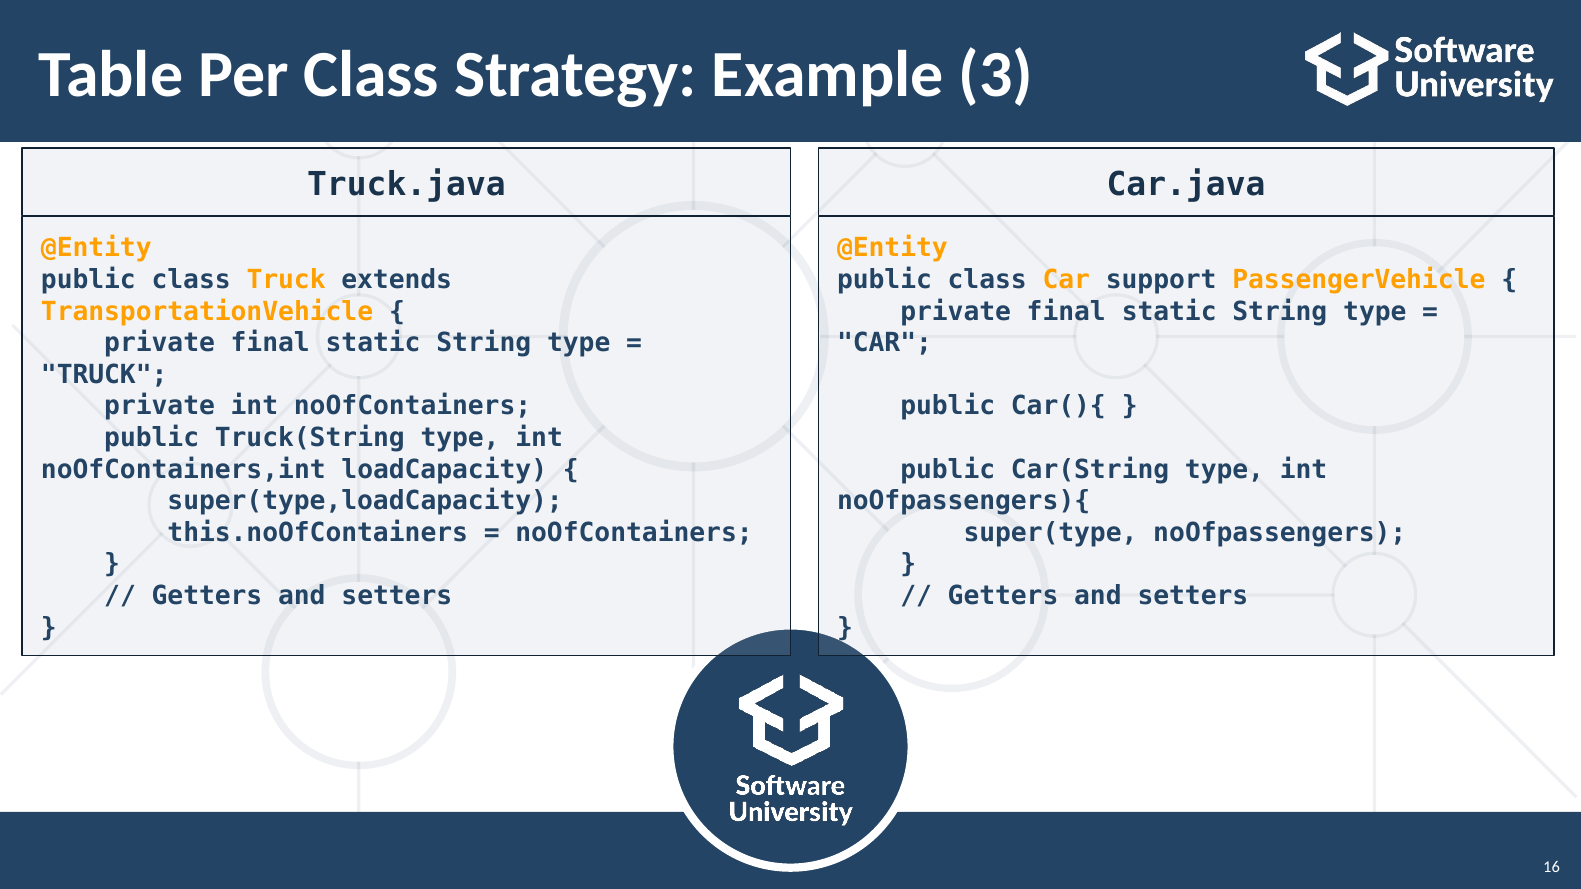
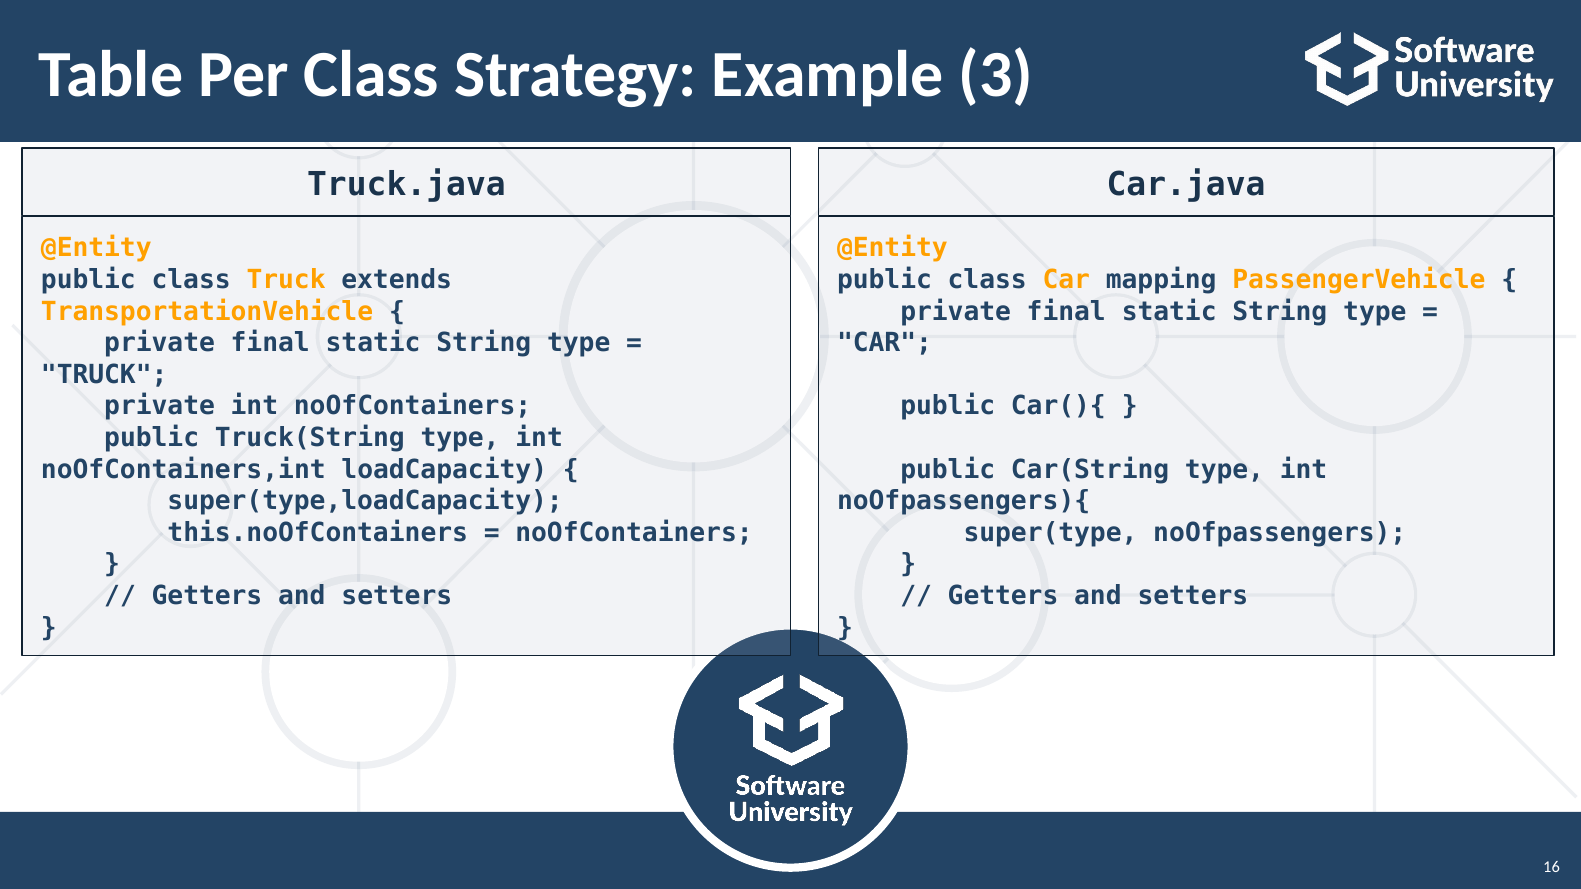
support: support -> mapping
